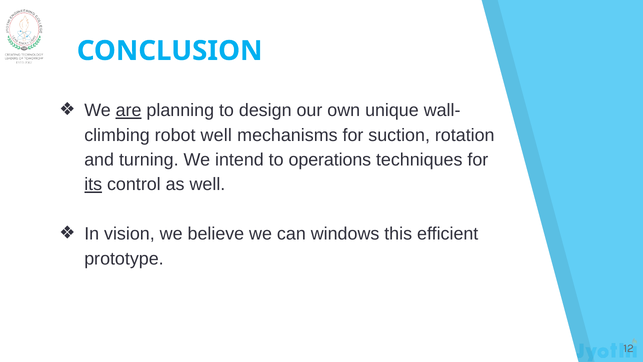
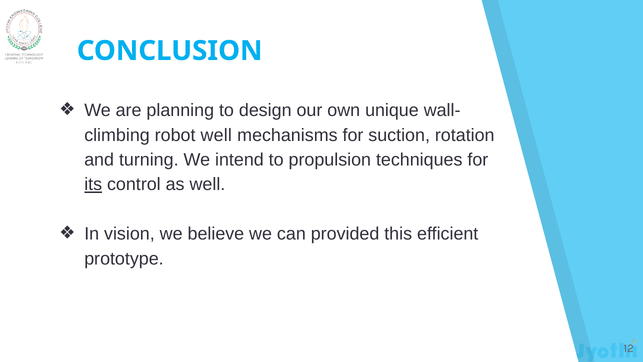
are underline: present -> none
operations: operations -> propulsion
windows: windows -> provided
